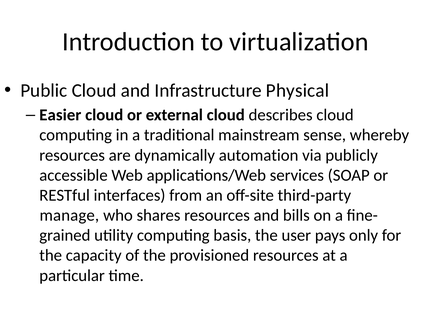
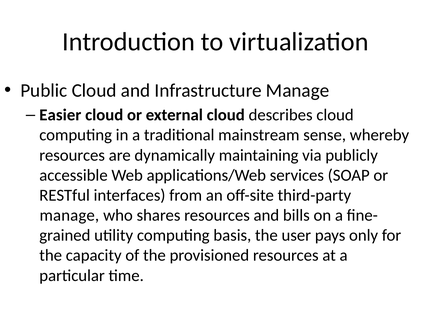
Infrastructure Physical: Physical -> Manage
automation: automation -> maintaining
